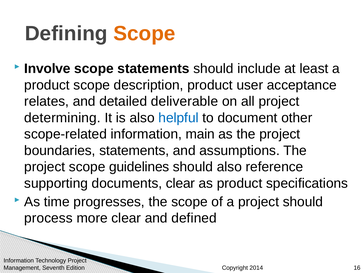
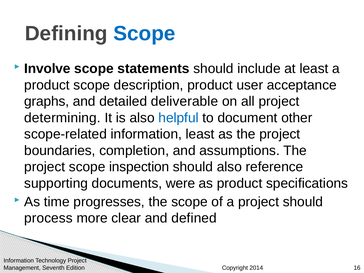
Scope at (144, 34) colour: orange -> blue
relates: relates -> graphs
information main: main -> least
boundaries statements: statements -> completion
guidelines: guidelines -> inspection
documents clear: clear -> were
